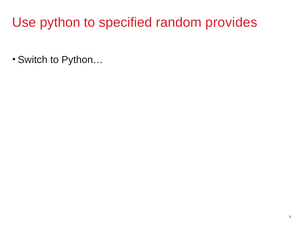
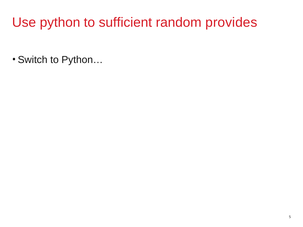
specified: specified -> sufficient
